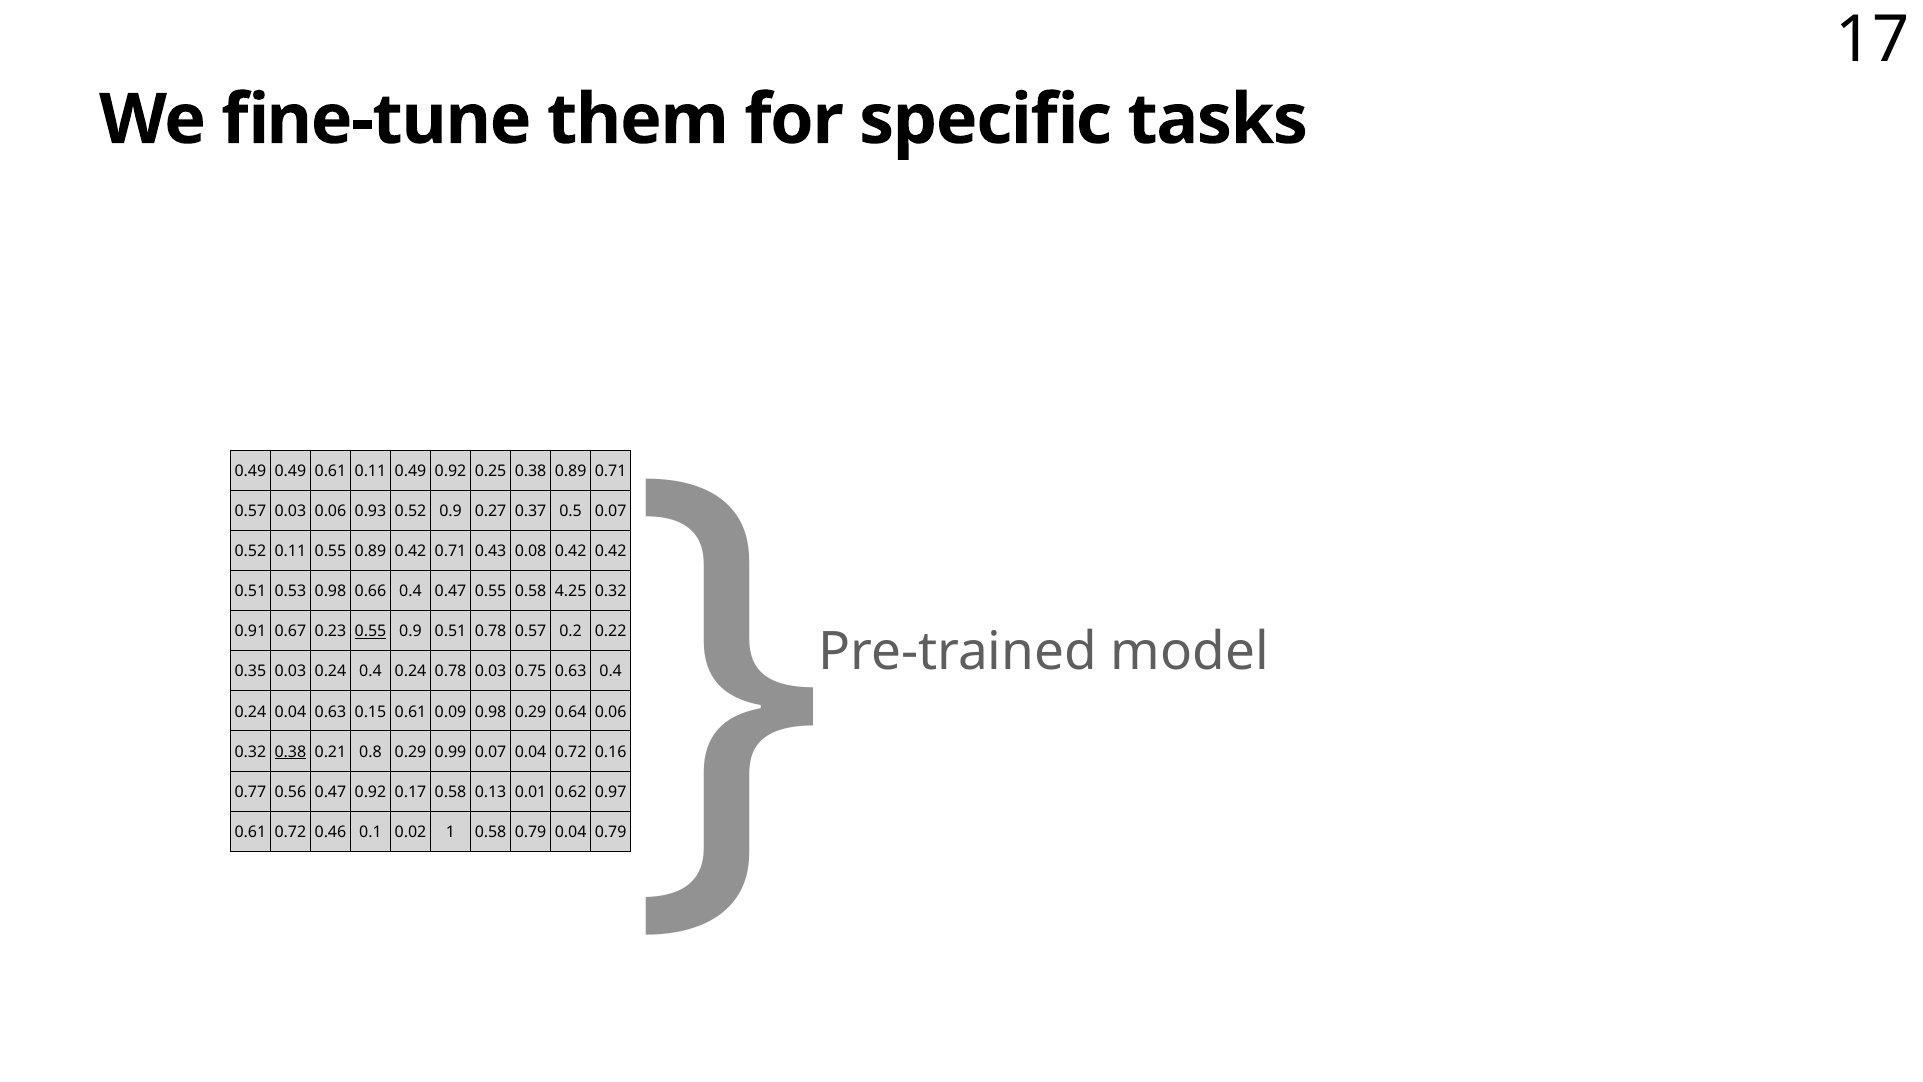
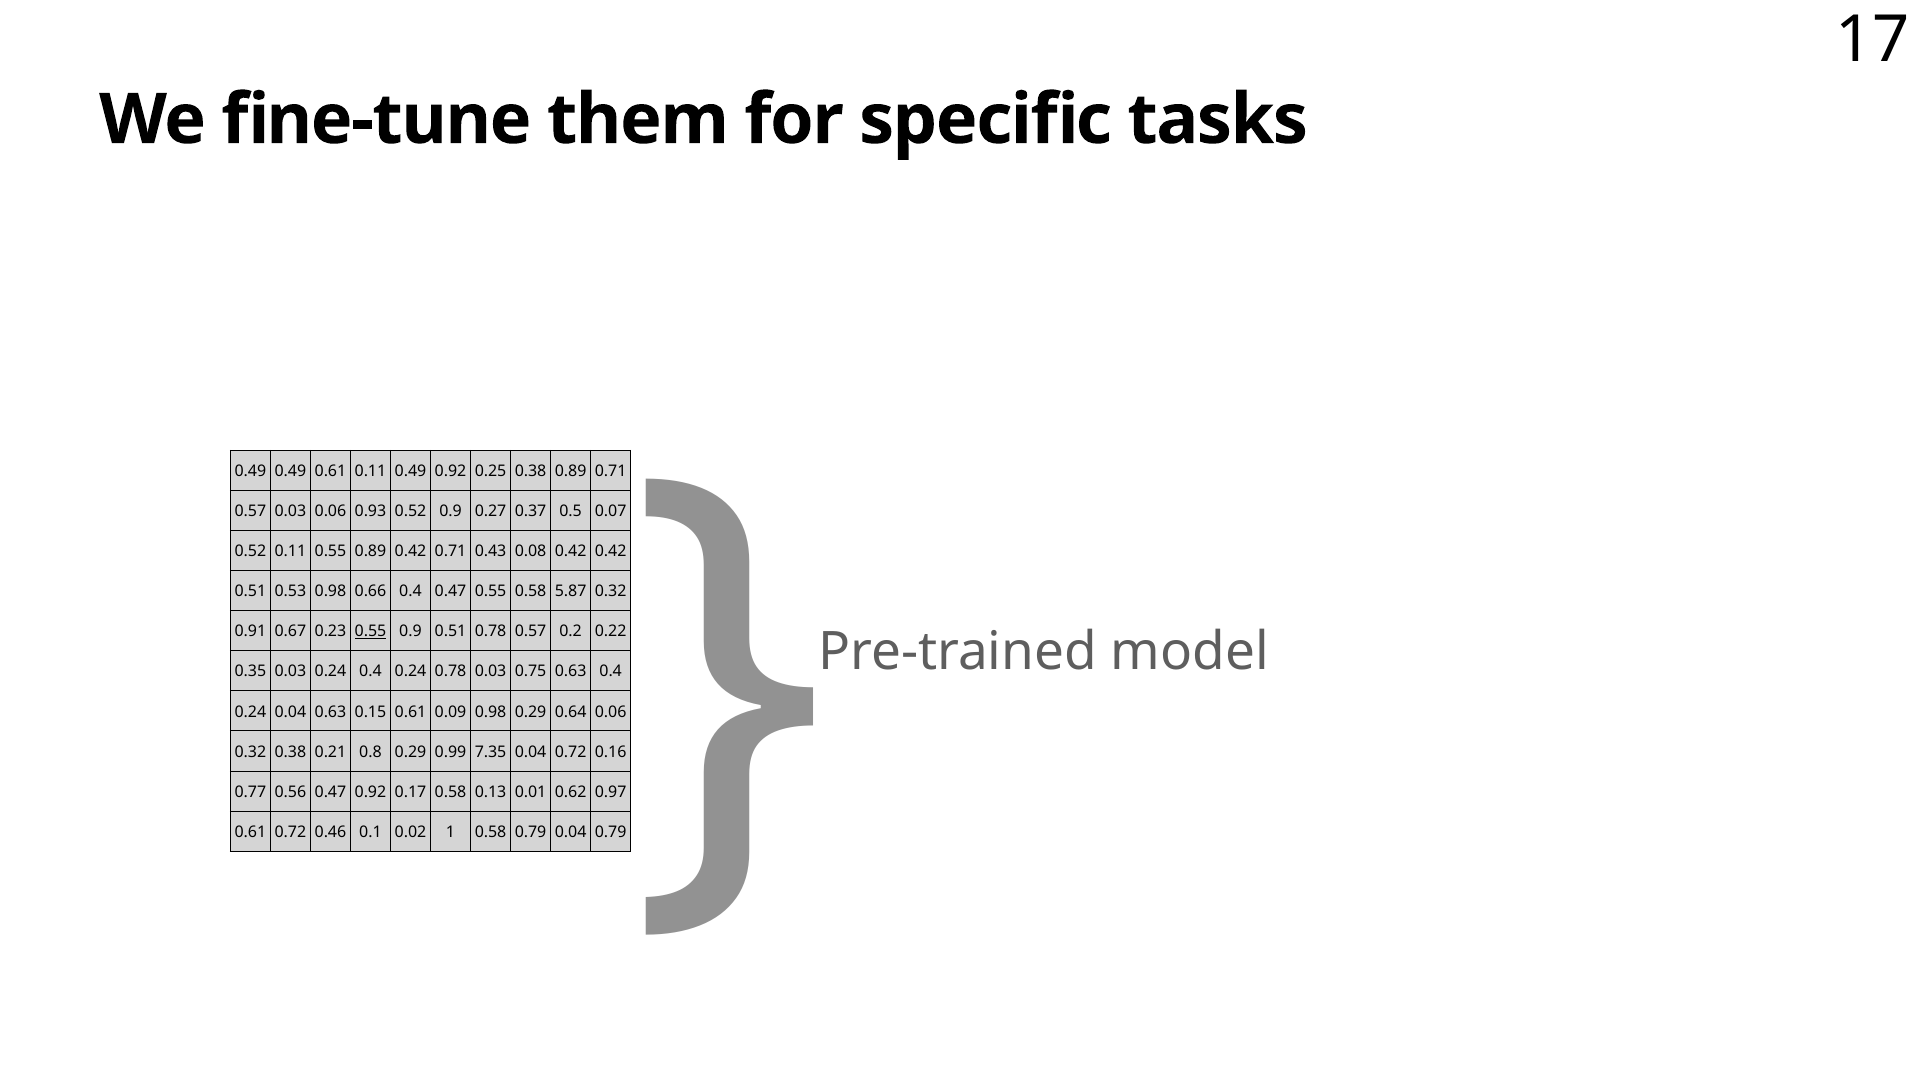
4.25: 4.25 -> 5.87
0.38 at (290, 752) underline: present -> none
0.99 0.07: 0.07 -> 7.35
